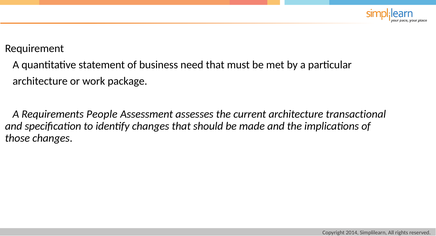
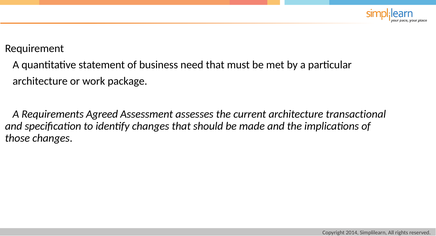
People: People -> Agreed
